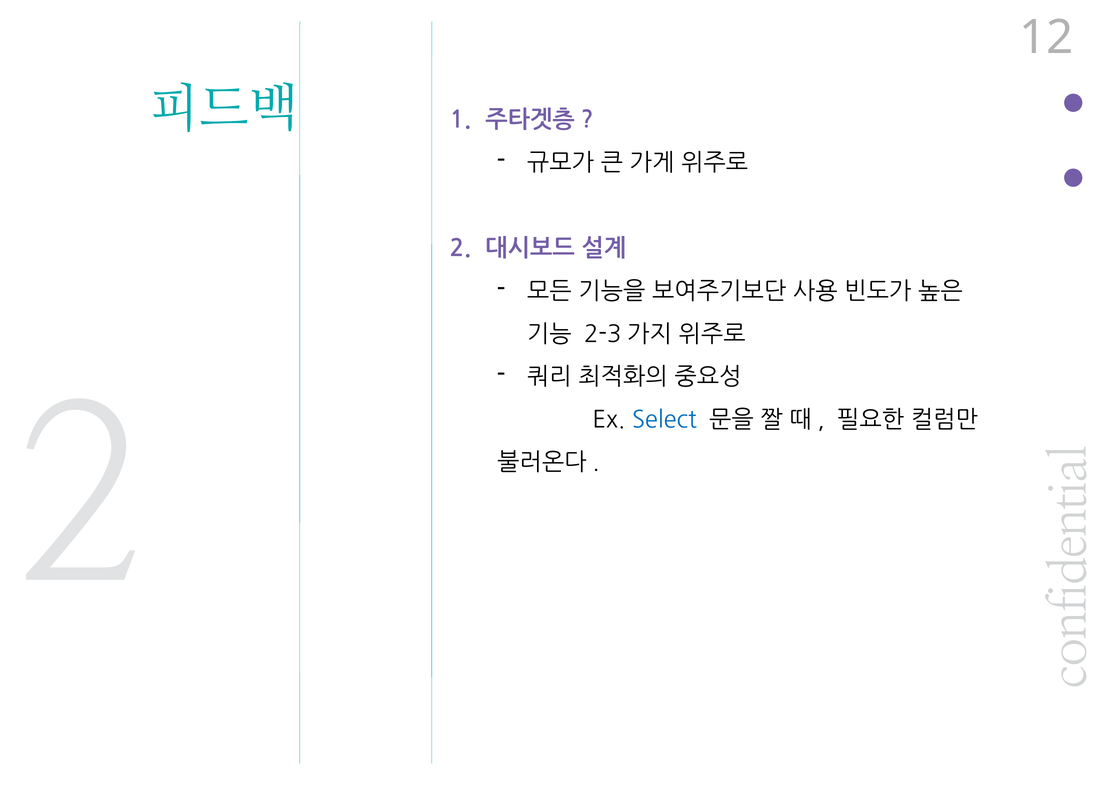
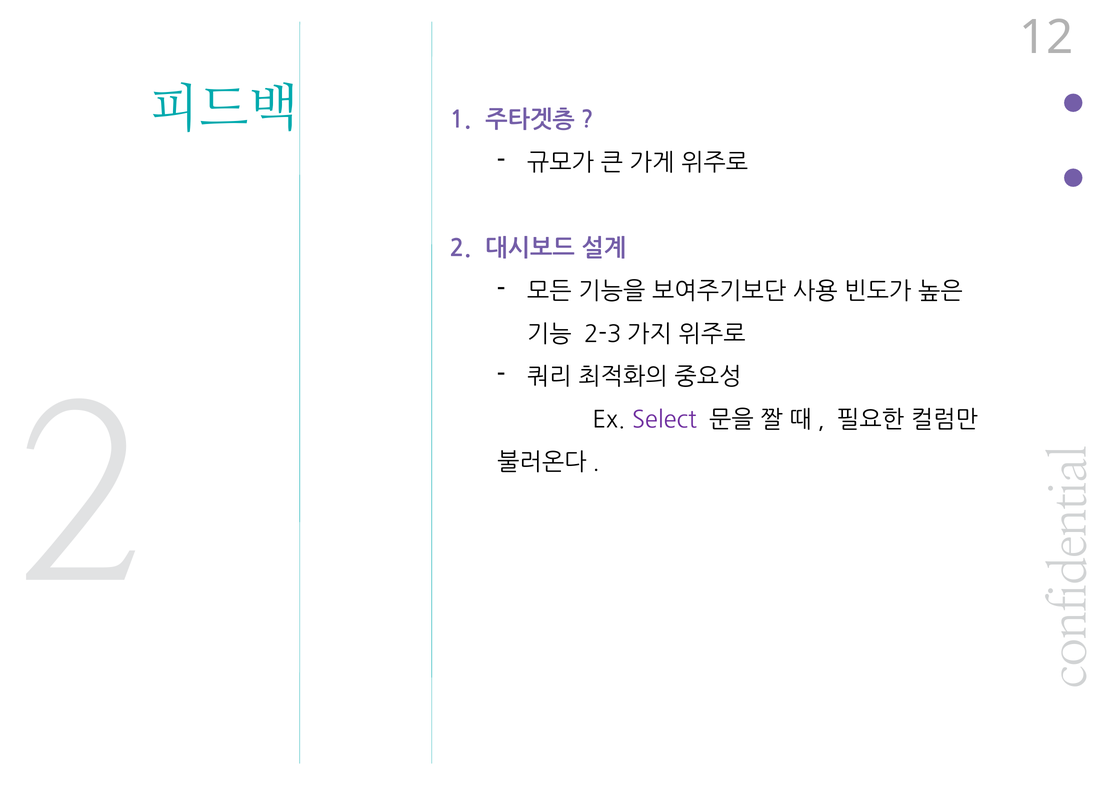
Select colour: blue -> purple
